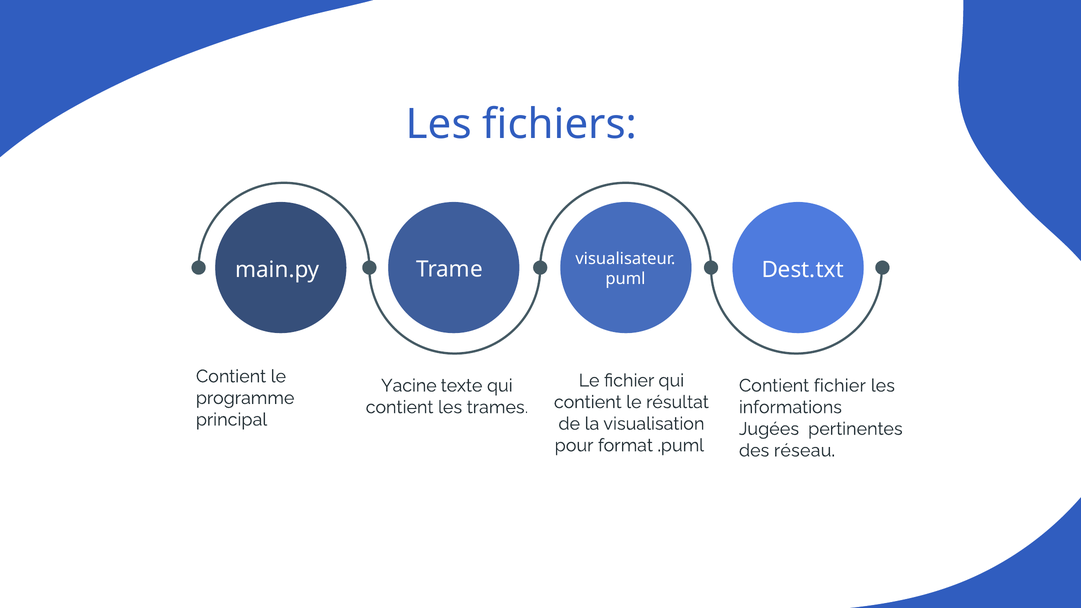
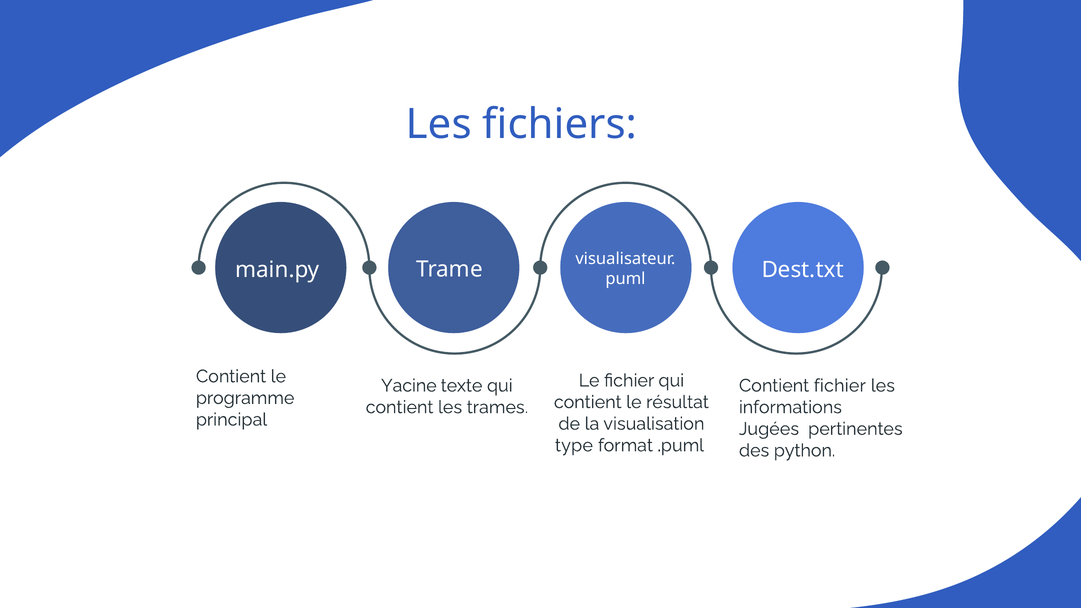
pour: pour -> type
réseau: réseau -> python
